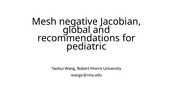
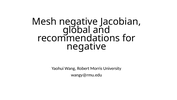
pediatric at (86, 46): pediatric -> negative
